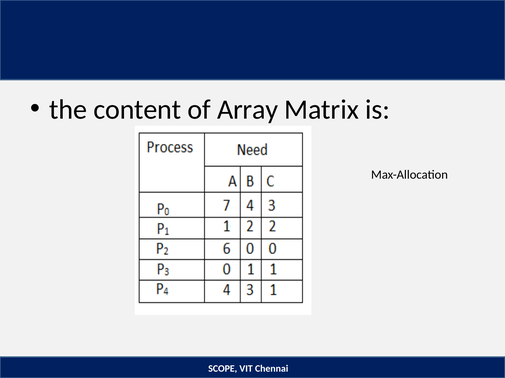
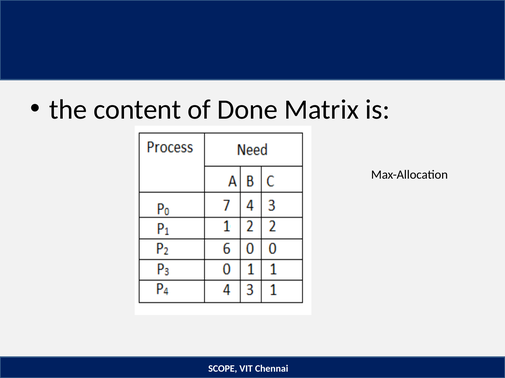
Array: Array -> Done
